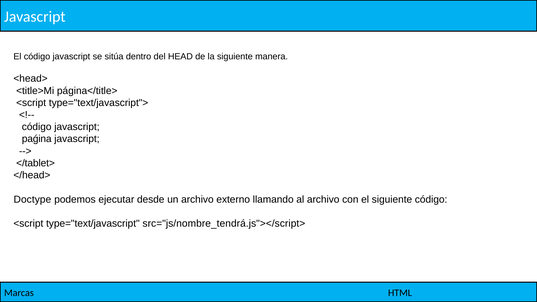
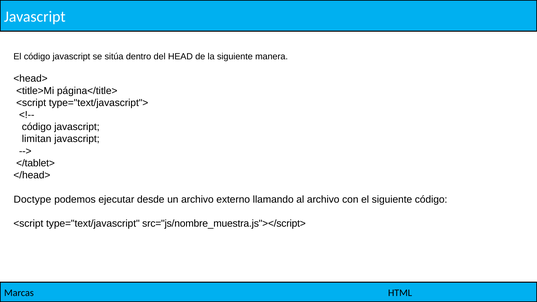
paǵina: paǵina -> limitan
src="js/nombre_tendrá.js"></script>: src="js/nombre_tendrá.js"></script> -> src="js/nombre_muestra.js"></script>
